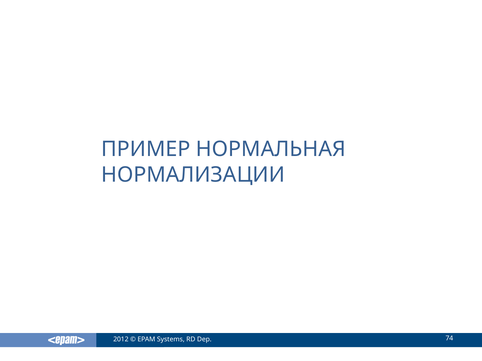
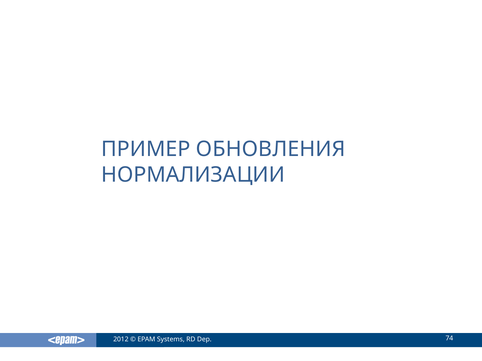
НОРМАЛЬНАЯ: НОРМАЛЬНАЯ -> ОБНОВЛЕНИЯ
